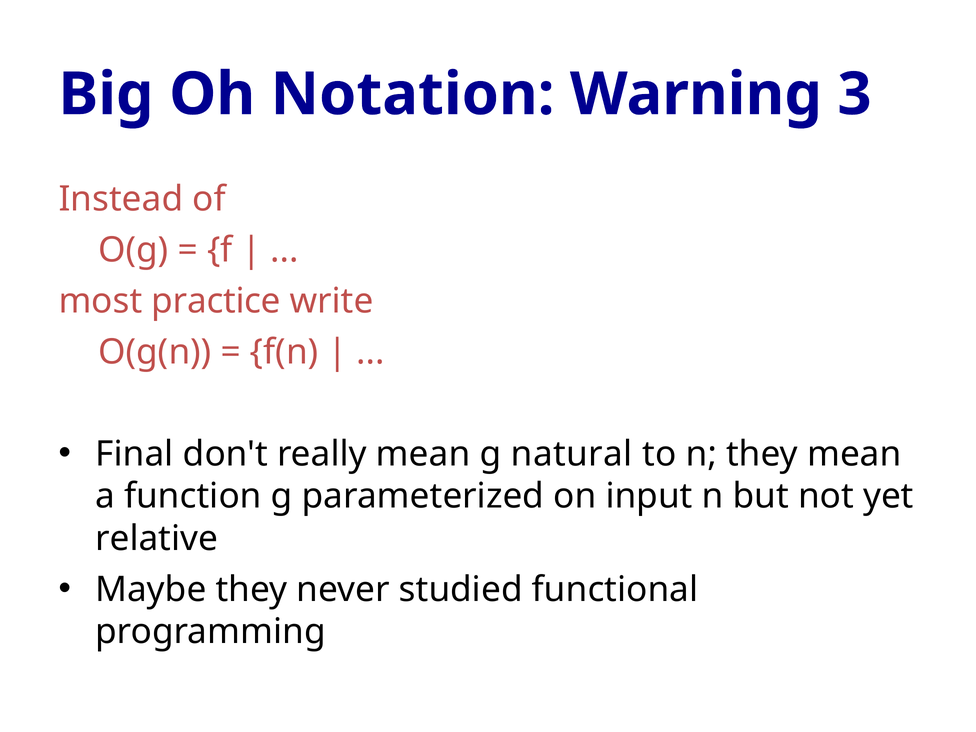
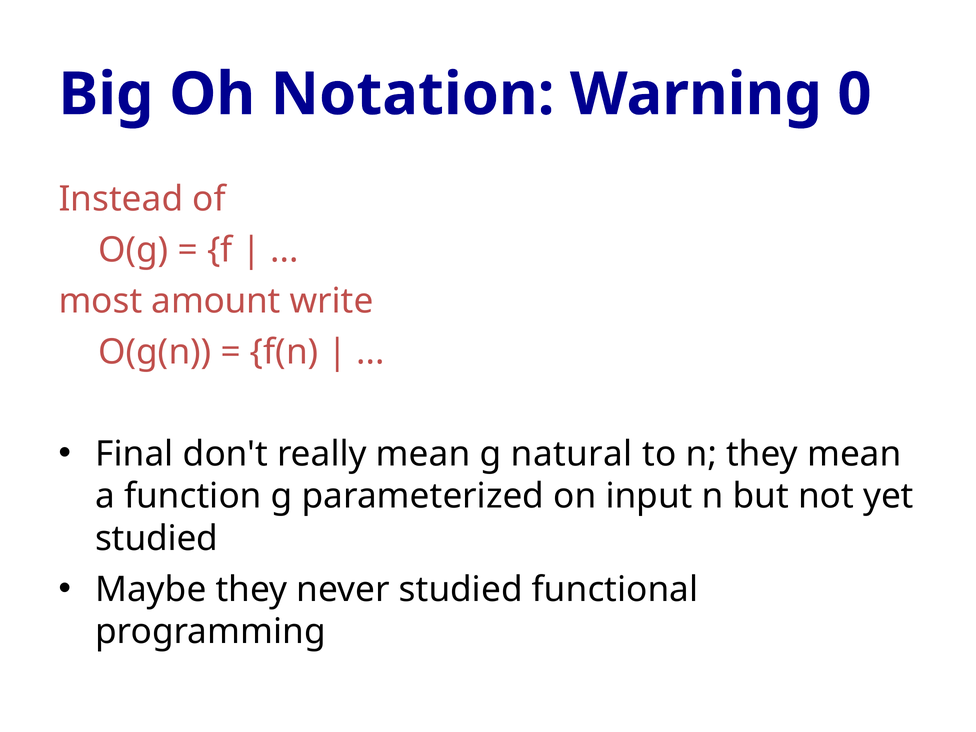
3: 3 -> 0
practice: practice -> amount
relative at (157, 539): relative -> studied
